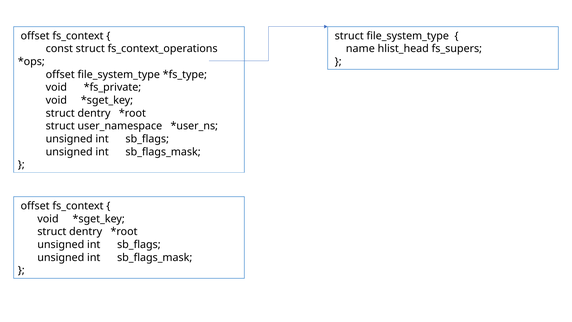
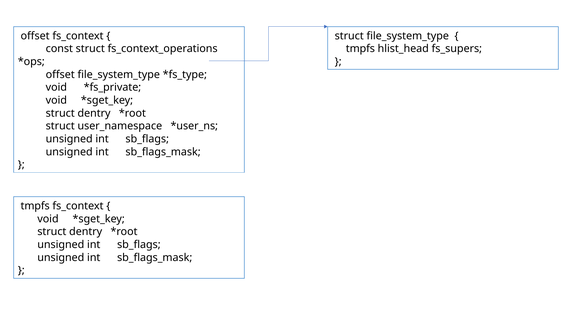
name at (360, 49): name -> tmpfs
offset at (35, 206): offset -> tmpfs
